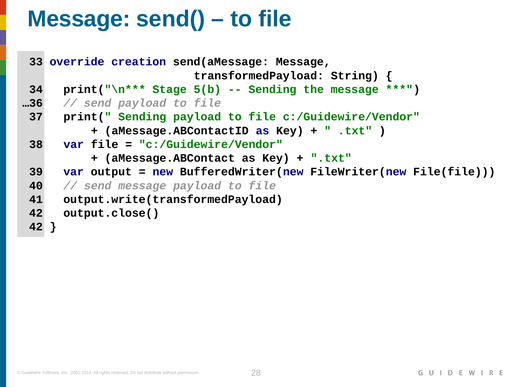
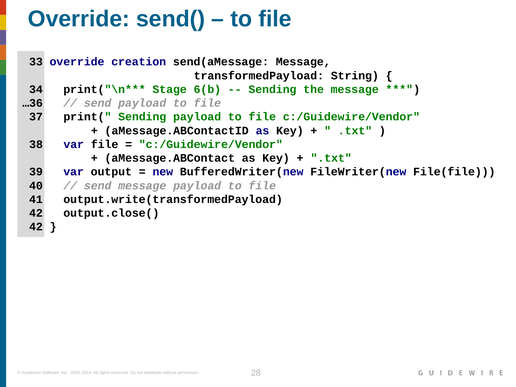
Message at (79, 19): Message -> Override
5(b: 5(b -> 6(b
